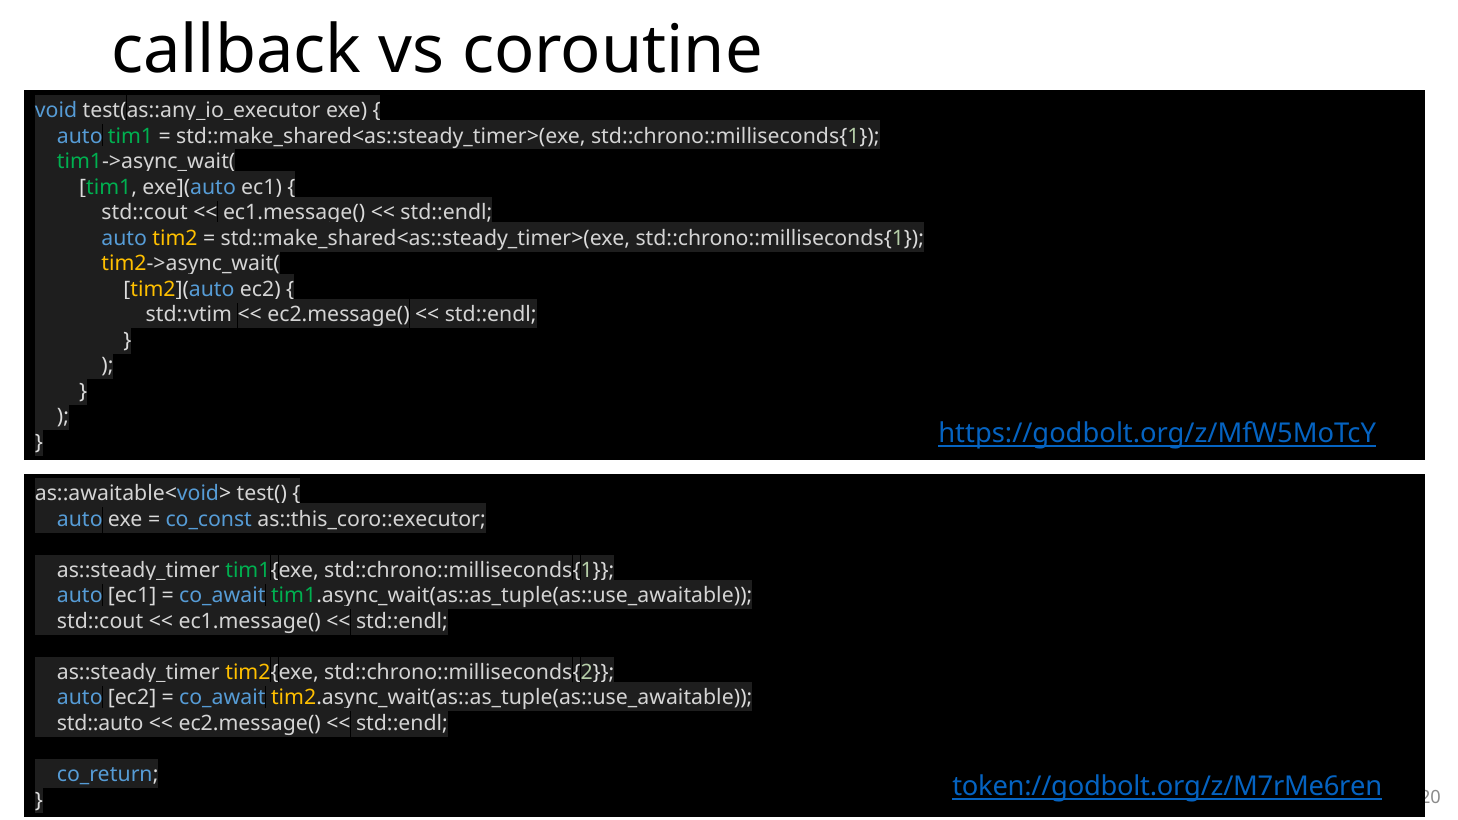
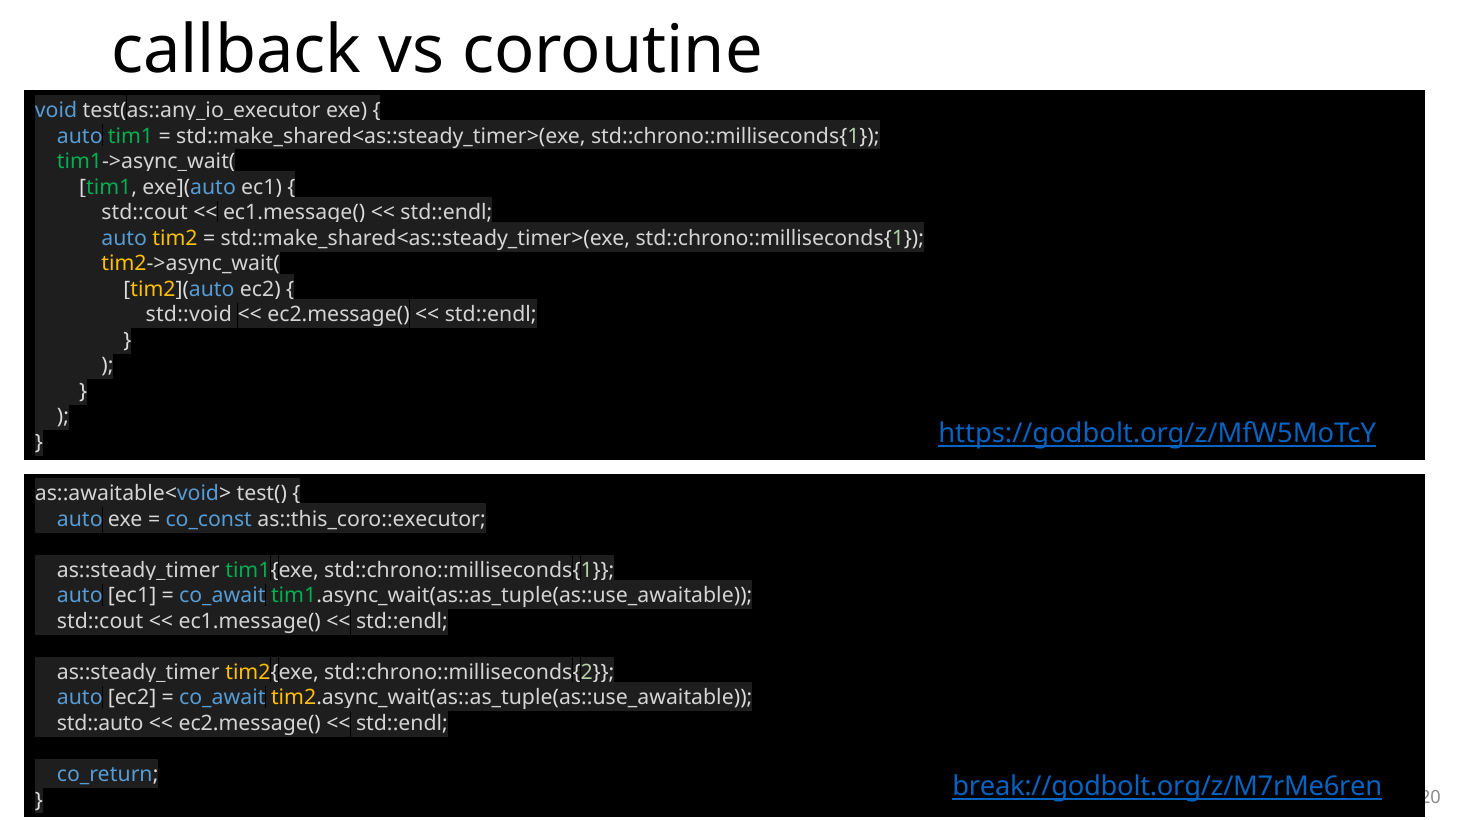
std::vtim: std::vtim -> std::void
token://godbolt.org/z/M7rMe6ren: token://godbolt.org/z/M7rMe6ren -> break://godbolt.org/z/M7rMe6ren
